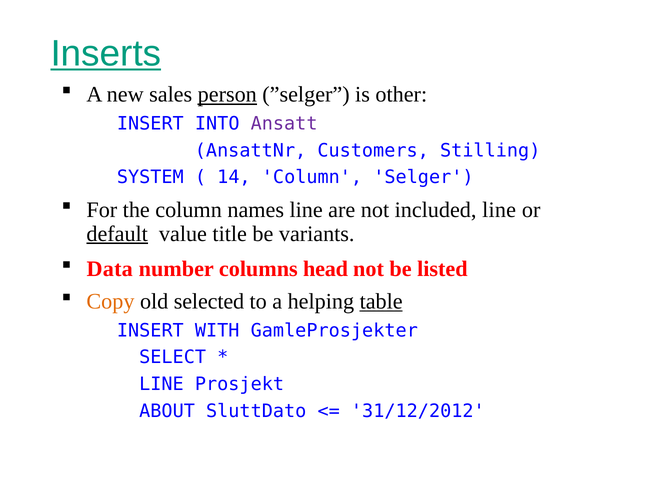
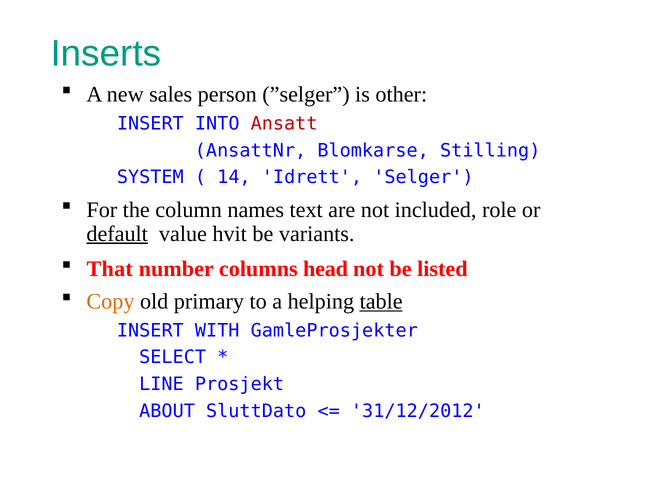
Inserts underline: present -> none
person underline: present -> none
Ansatt colour: purple -> red
Customers: Customers -> Blomkarse
14 Column: Column -> Idrett
names line: line -> text
included line: line -> role
title: title -> hvit
Data: Data -> That
selected: selected -> primary
